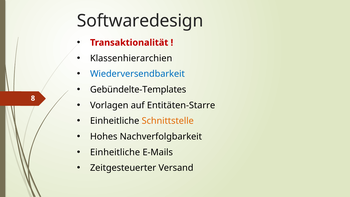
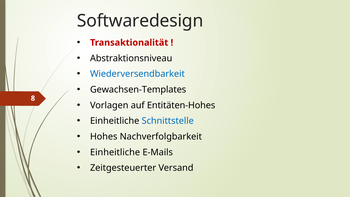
Klassenhierarchien: Klassenhierarchien -> Abstraktionsniveau
Gebündelte-Templates: Gebündelte-Templates -> Gewachsen-Templates
Entitäten-Starre: Entitäten-Starre -> Entitäten-Hohes
Schnittstelle colour: orange -> blue
